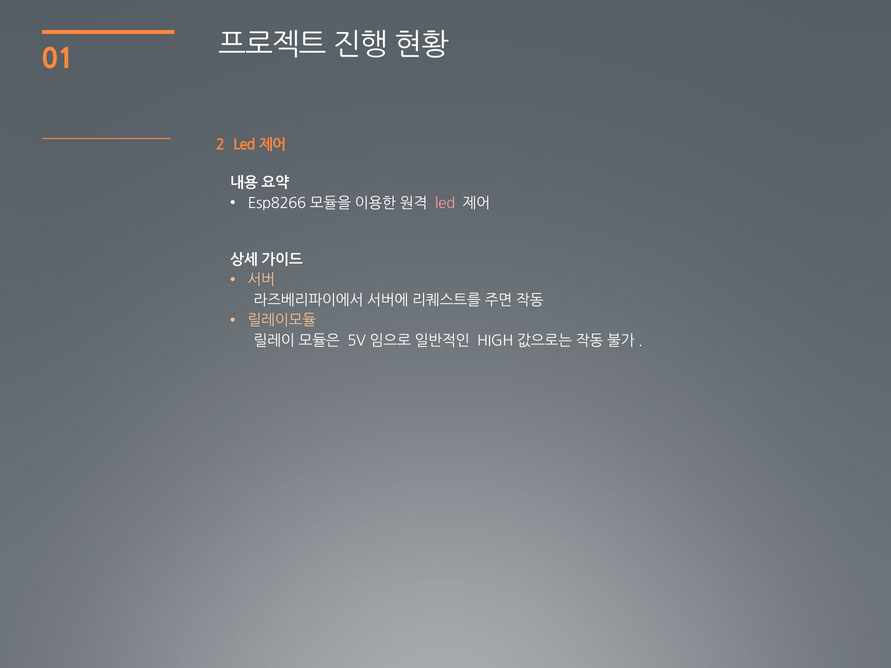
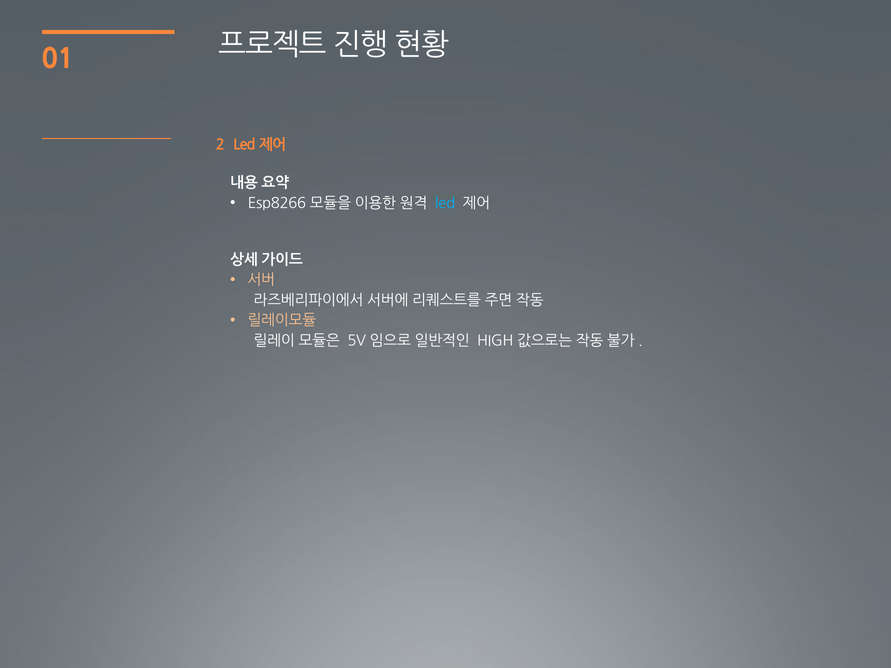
led colour: pink -> light blue
